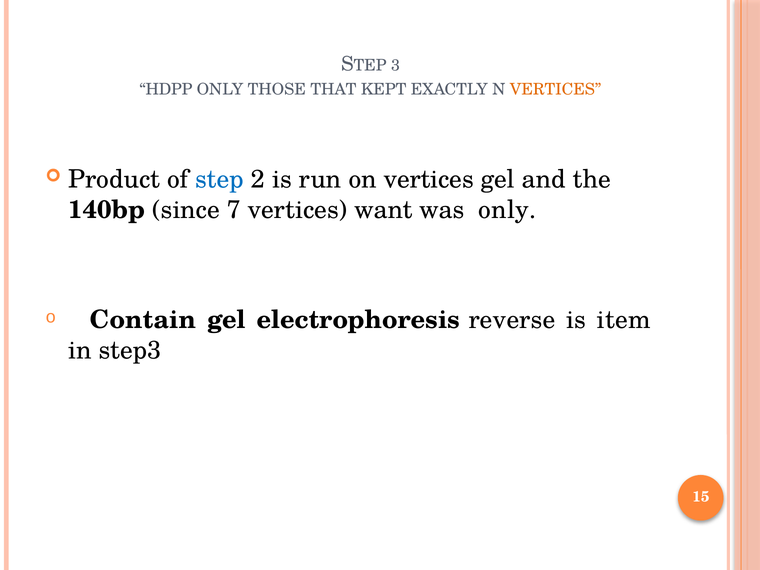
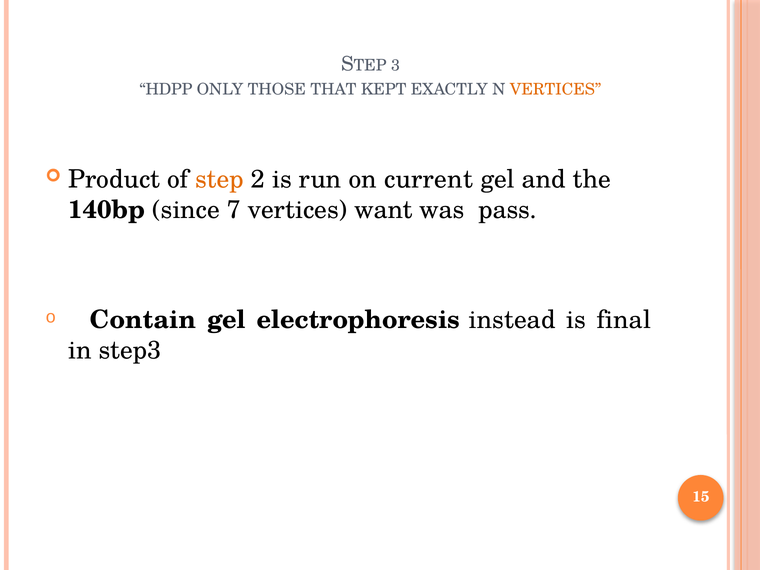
step colour: blue -> orange
on vertices: vertices -> current
was only: only -> pass
reverse: reverse -> instead
item: item -> final
